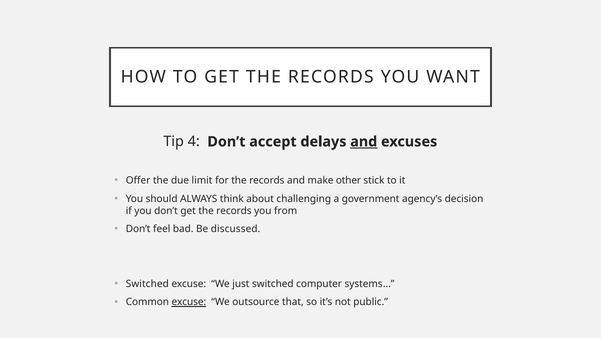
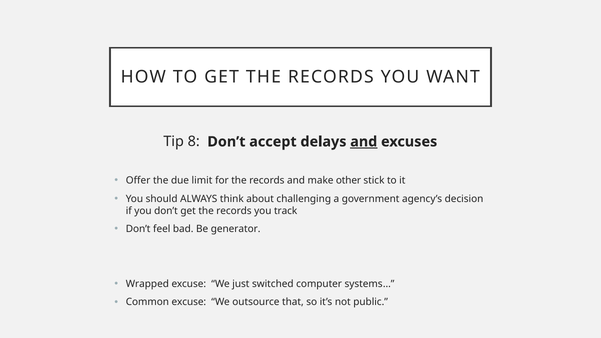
4: 4 -> 8
from: from -> track
discussed: discussed -> generator
Switched at (147, 284): Switched -> Wrapped
excuse at (189, 302) underline: present -> none
